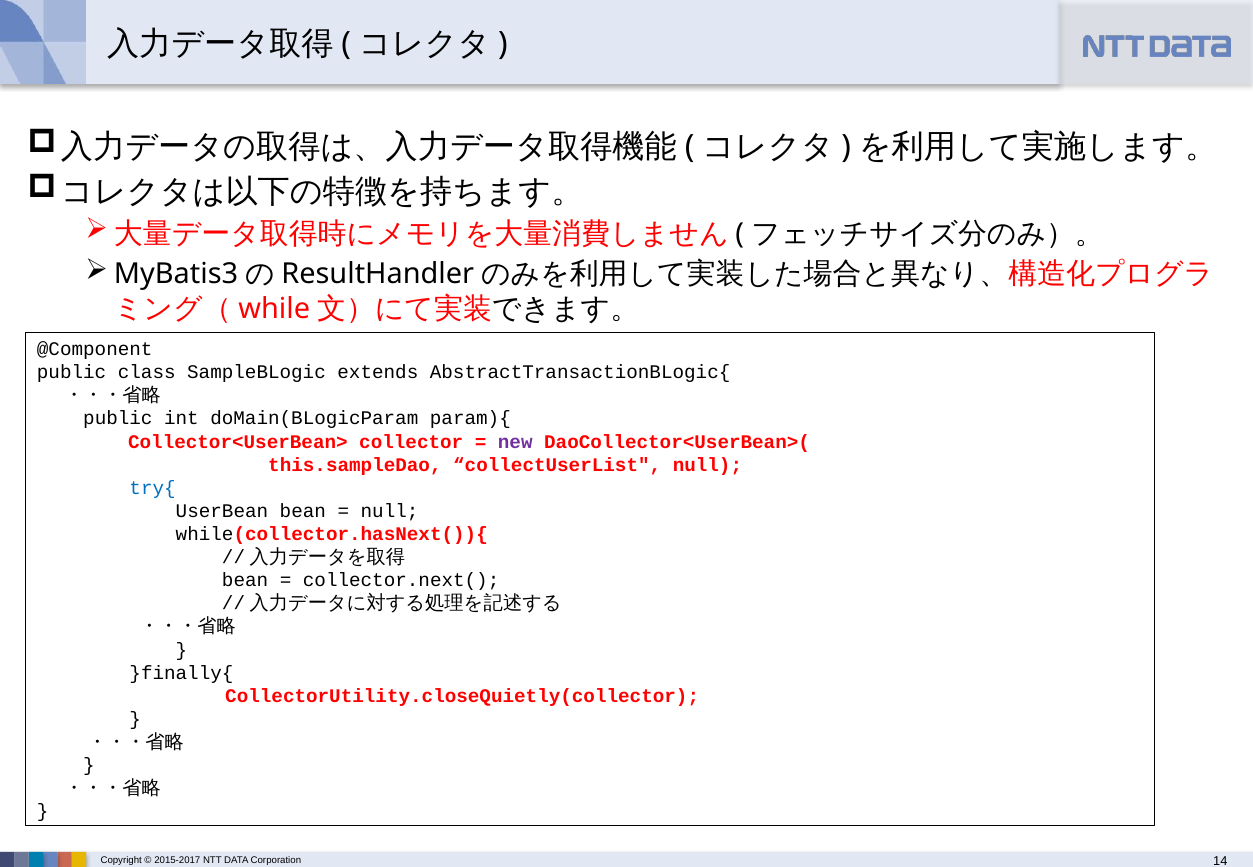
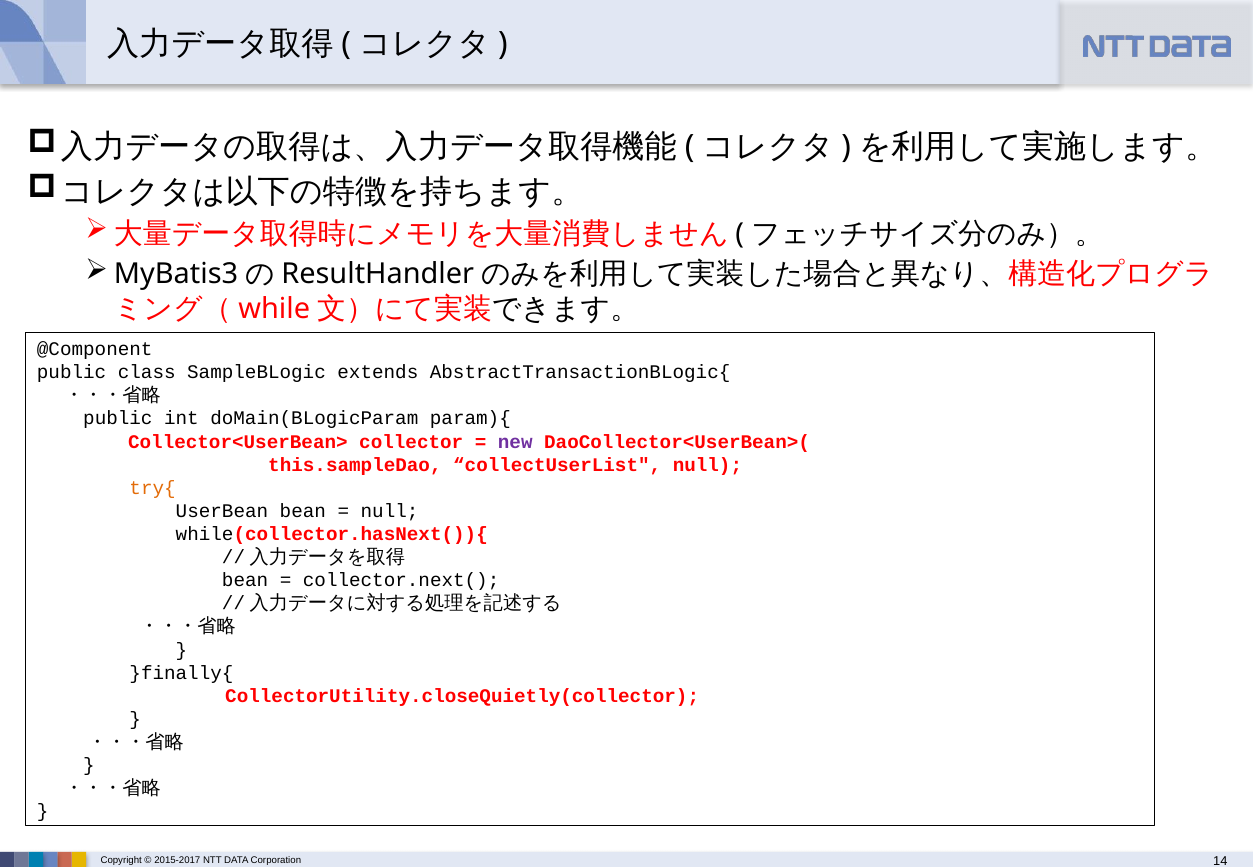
try{ colour: blue -> orange
